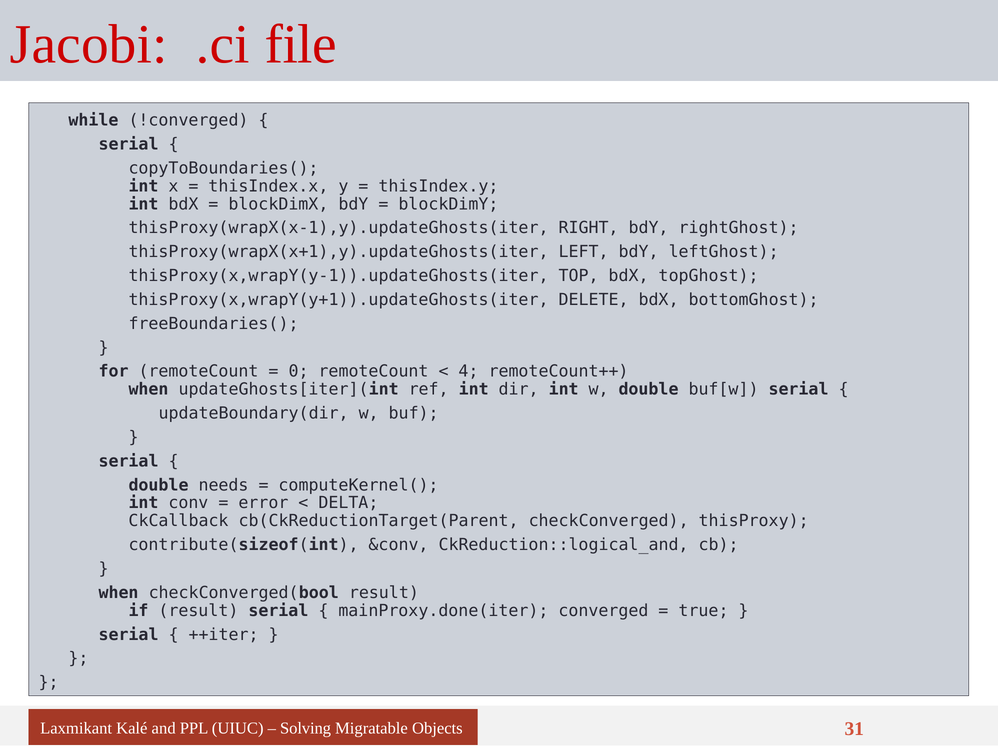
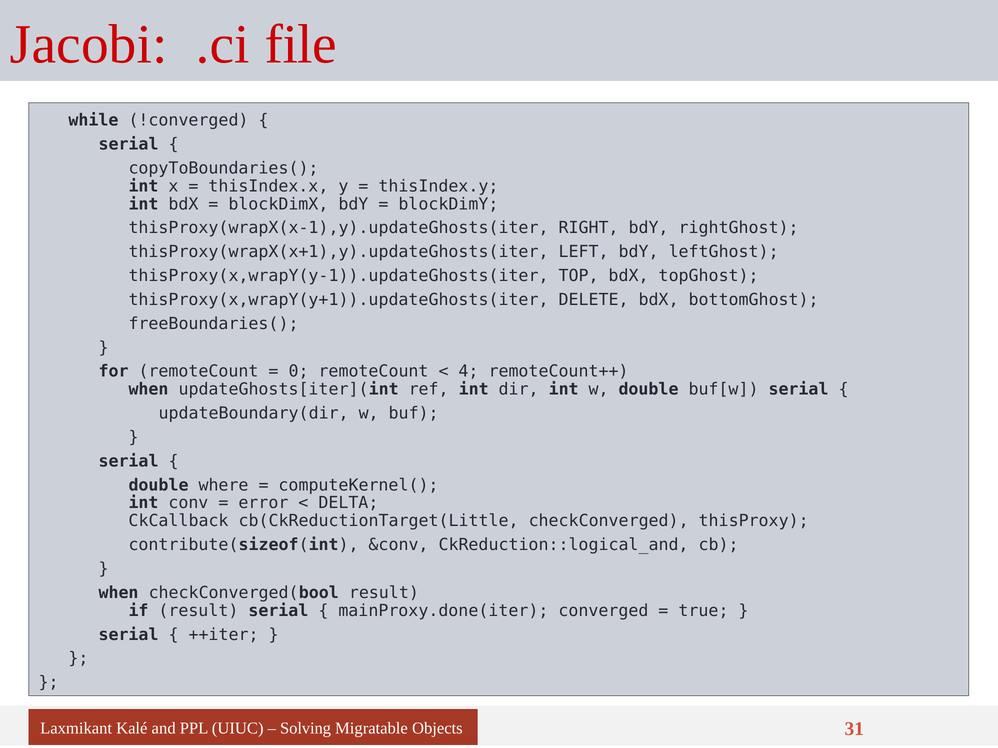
needs: needs -> where
cb(CkReductionTarget(Parent: cb(CkReductionTarget(Parent -> cb(CkReductionTarget(Little
